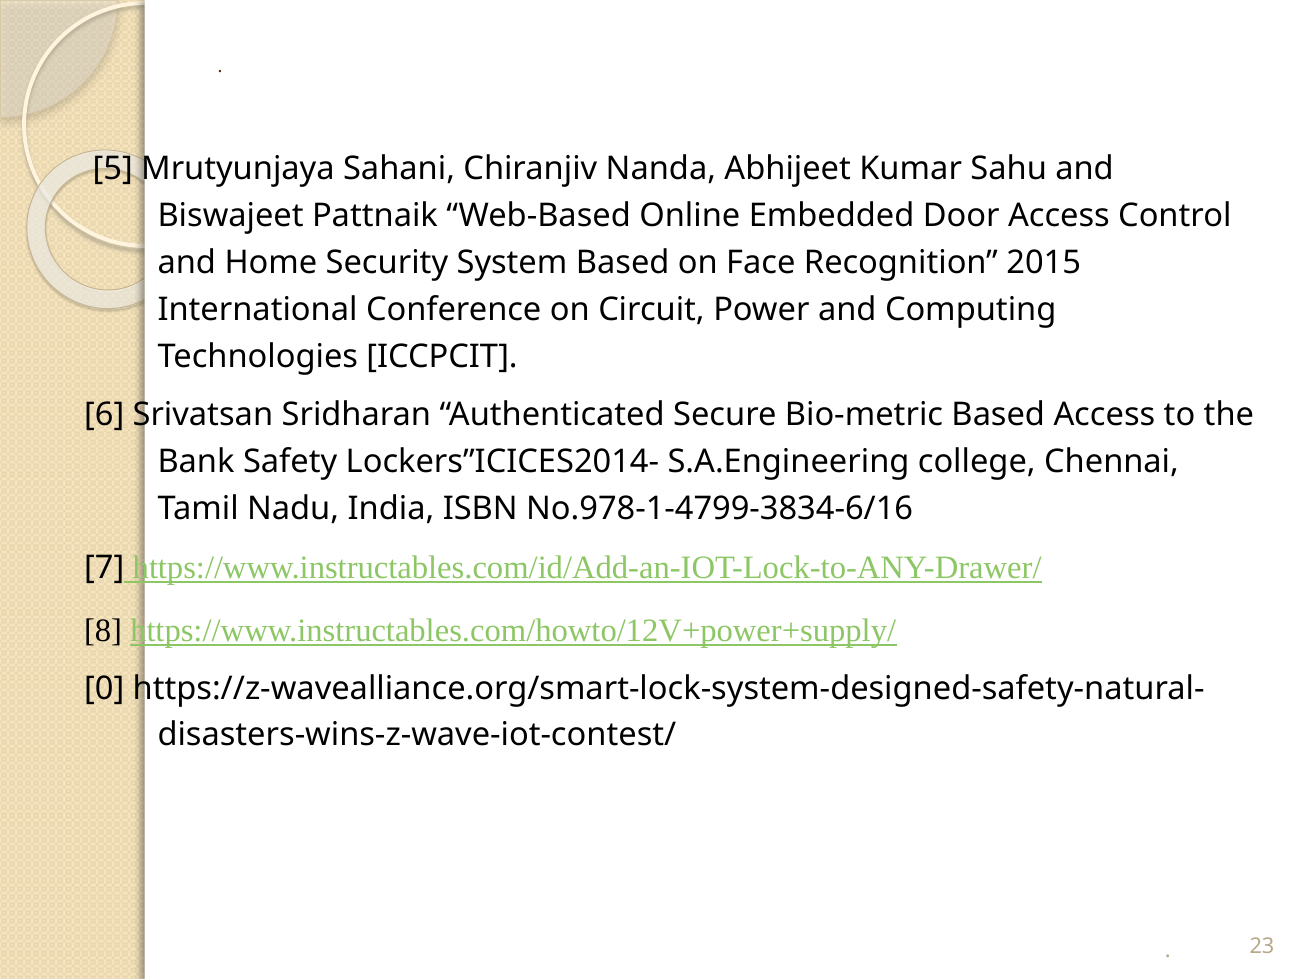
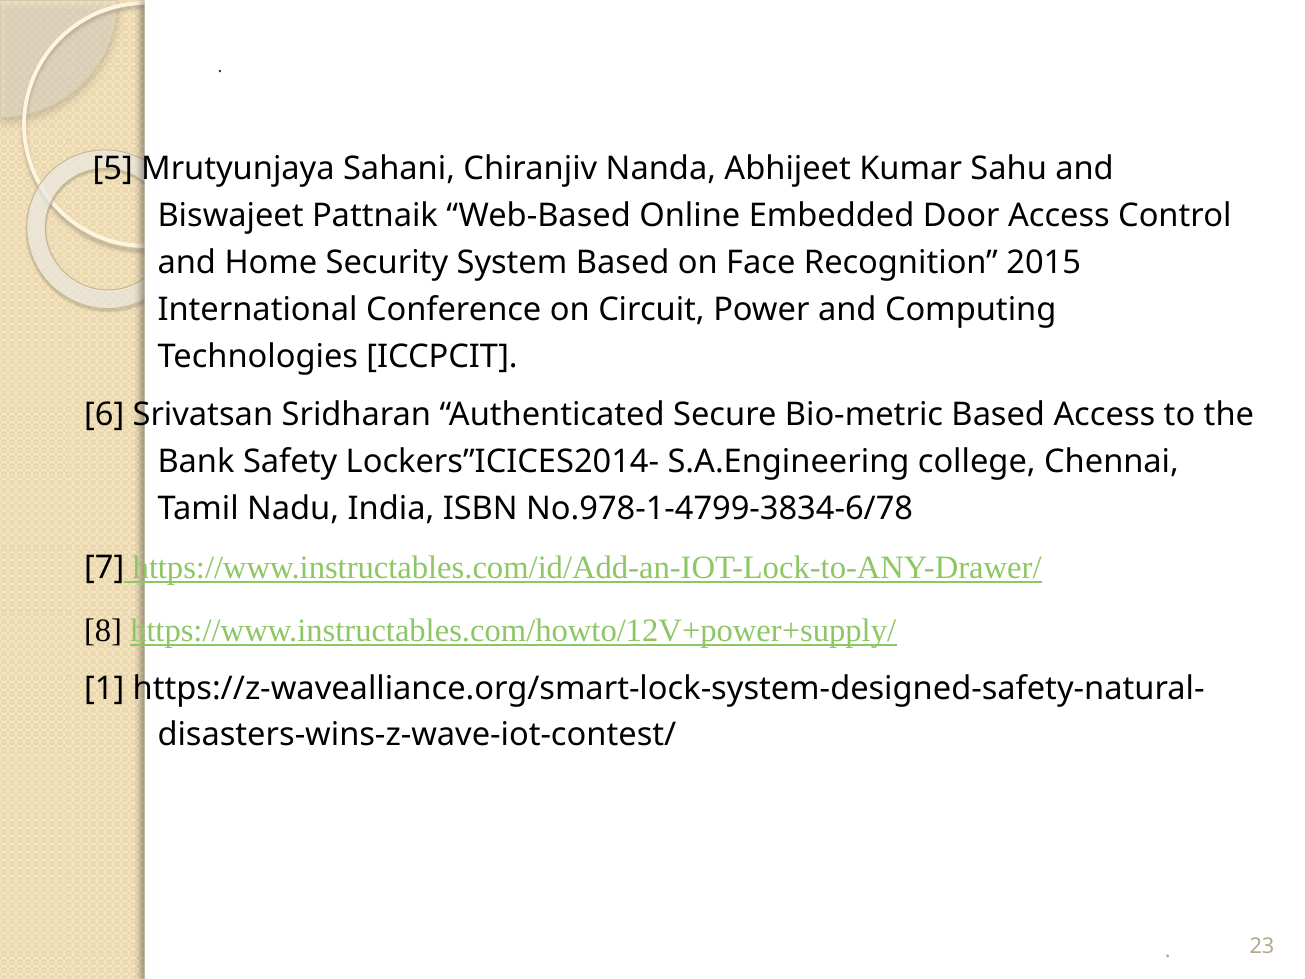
No.978-1-4799-3834-6/16: No.978-1-4799-3834-6/16 -> No.978-1-4799-3834-6/78
0: 0 -> 1
